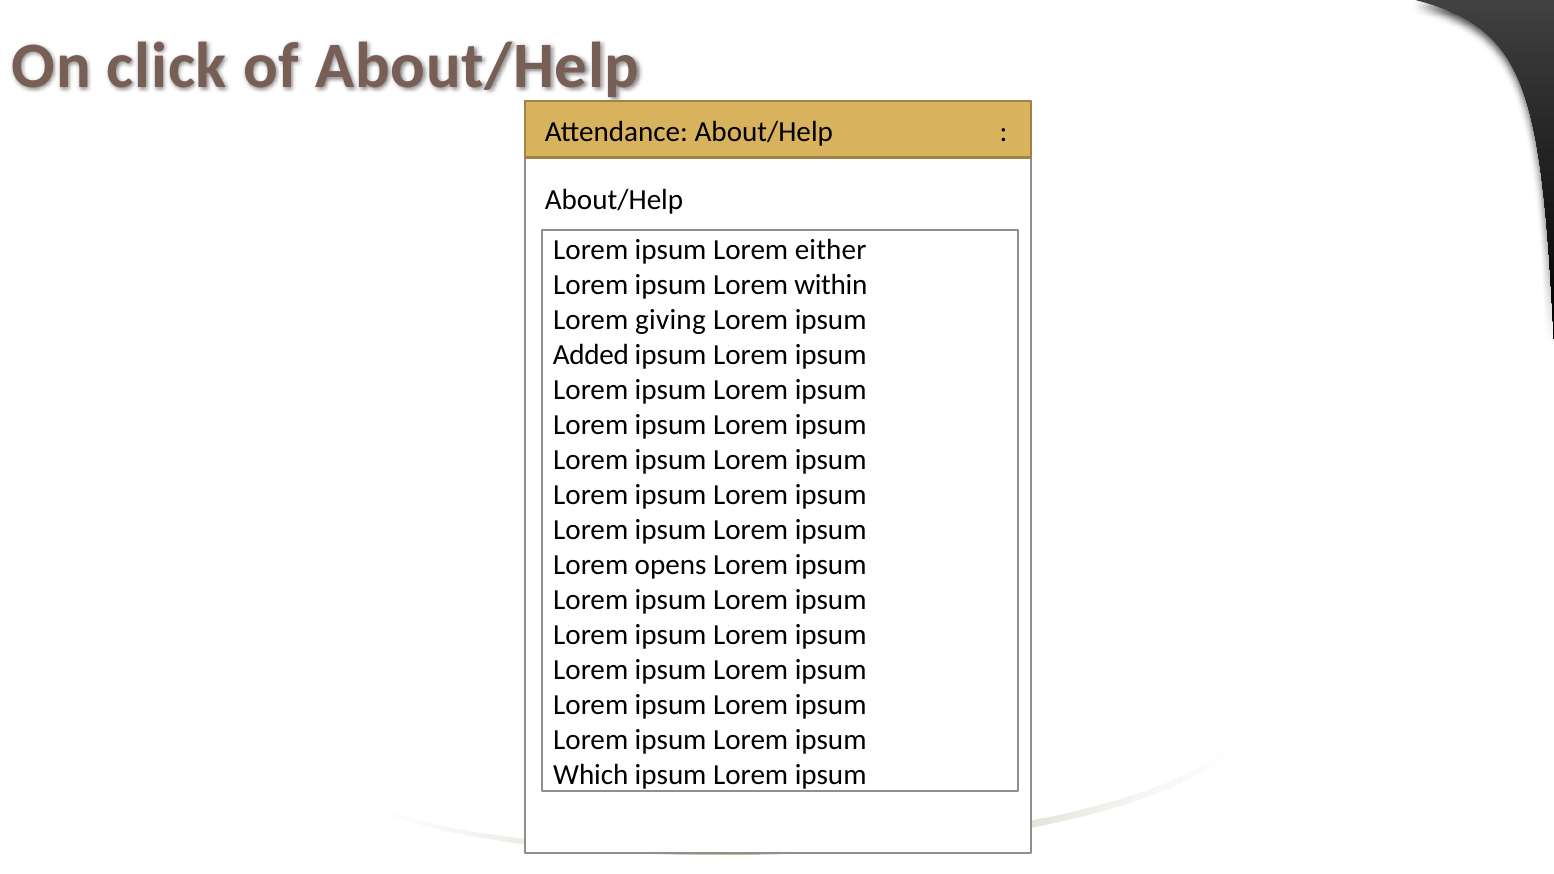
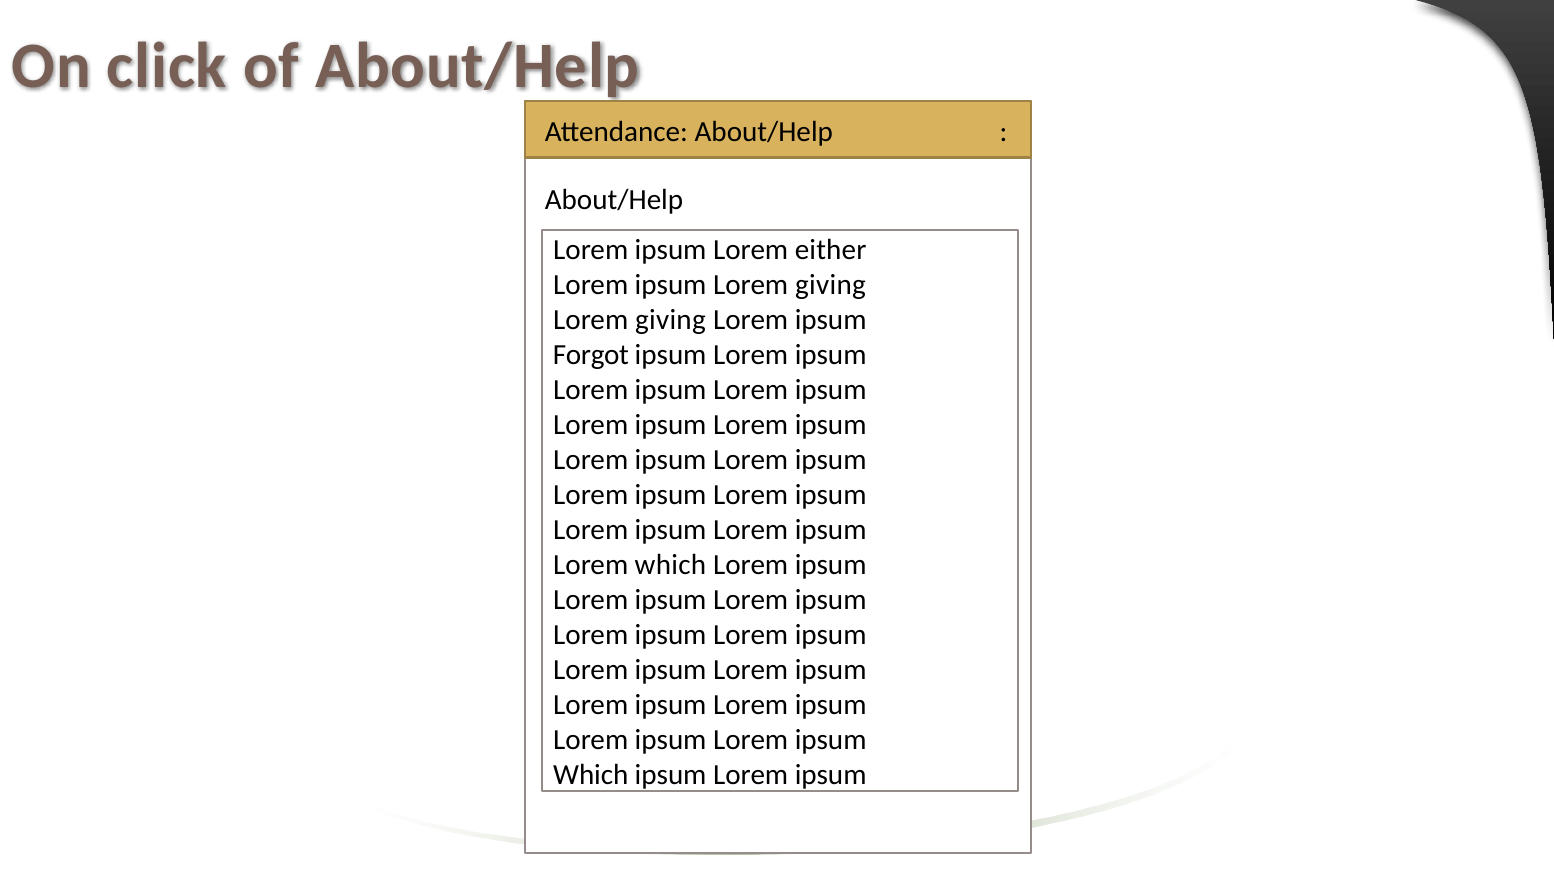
ipsum Lorem within: within -> giving
Added: Added -> Forgot
Lorem opens: opens -> which
